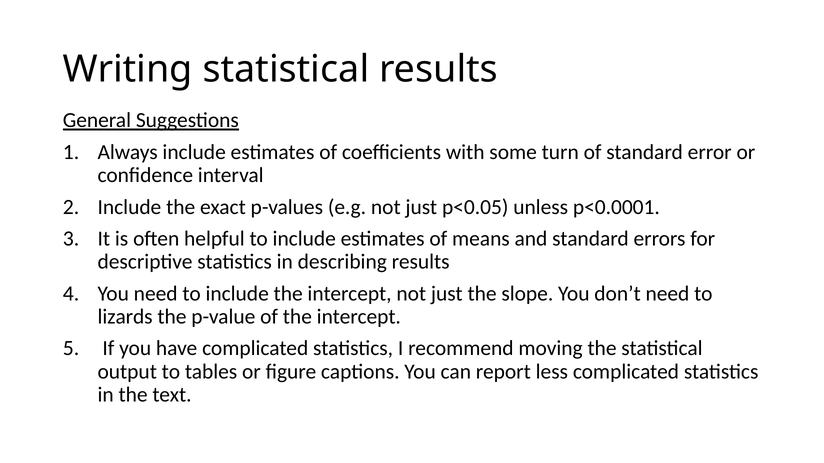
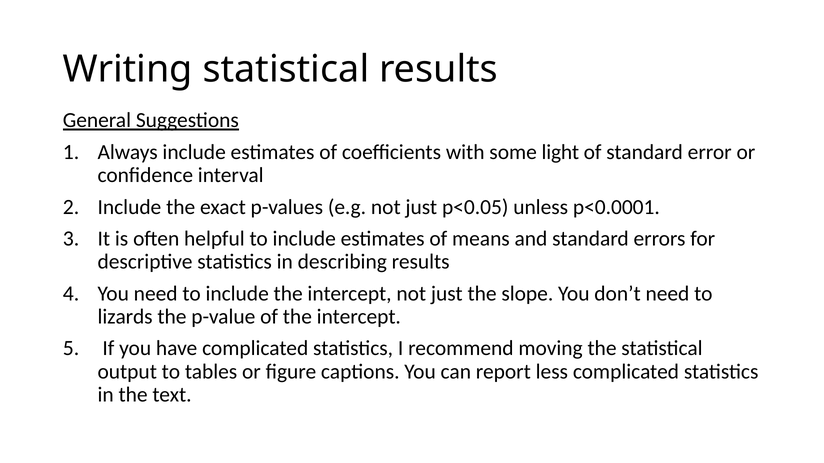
turn: turn -> light
